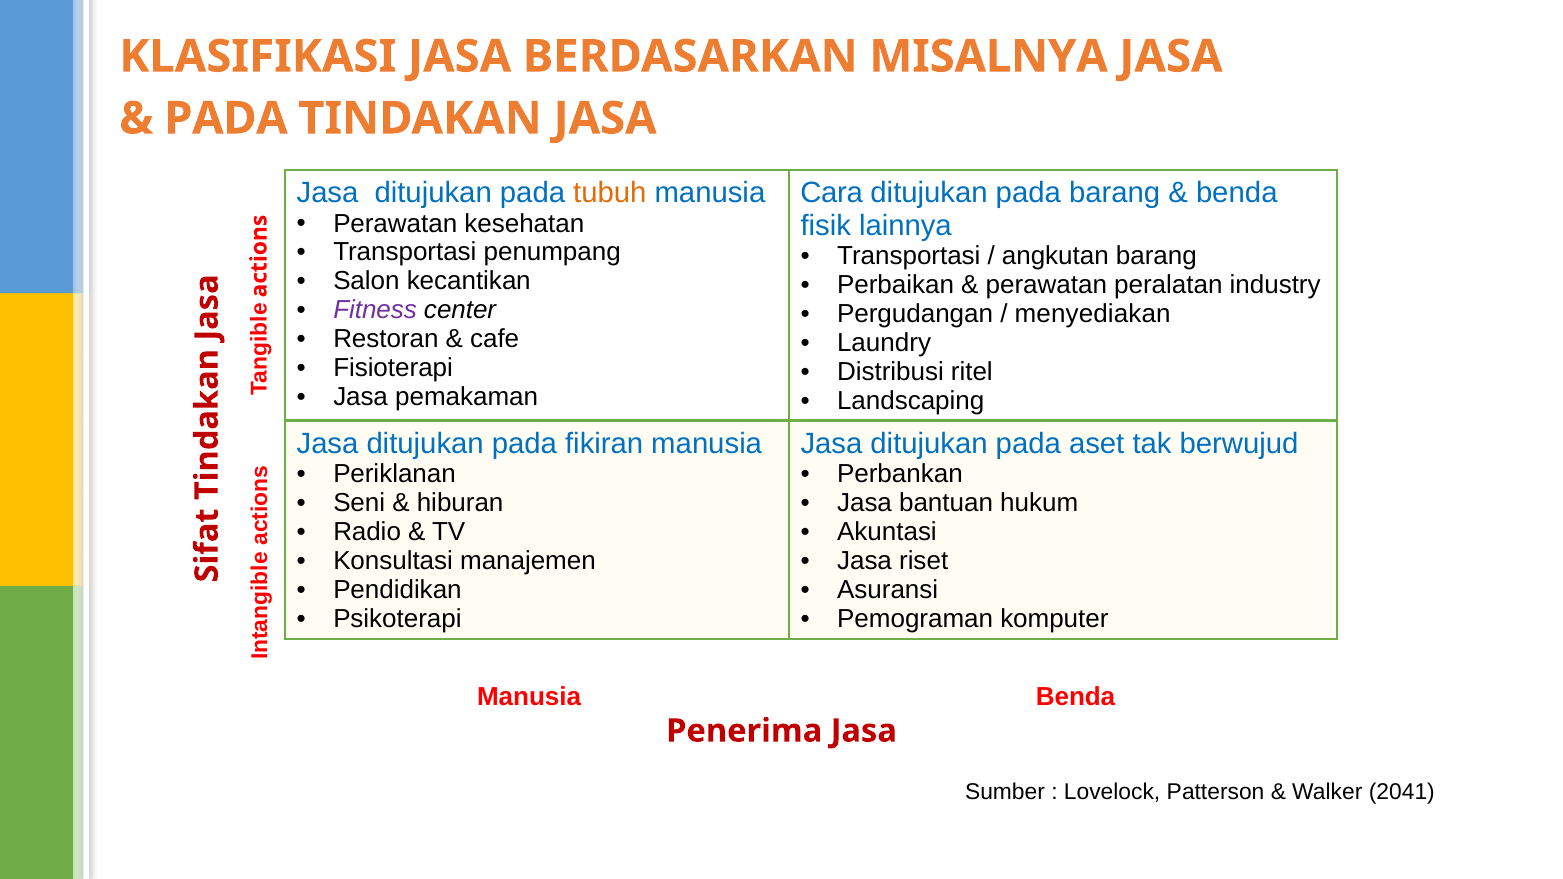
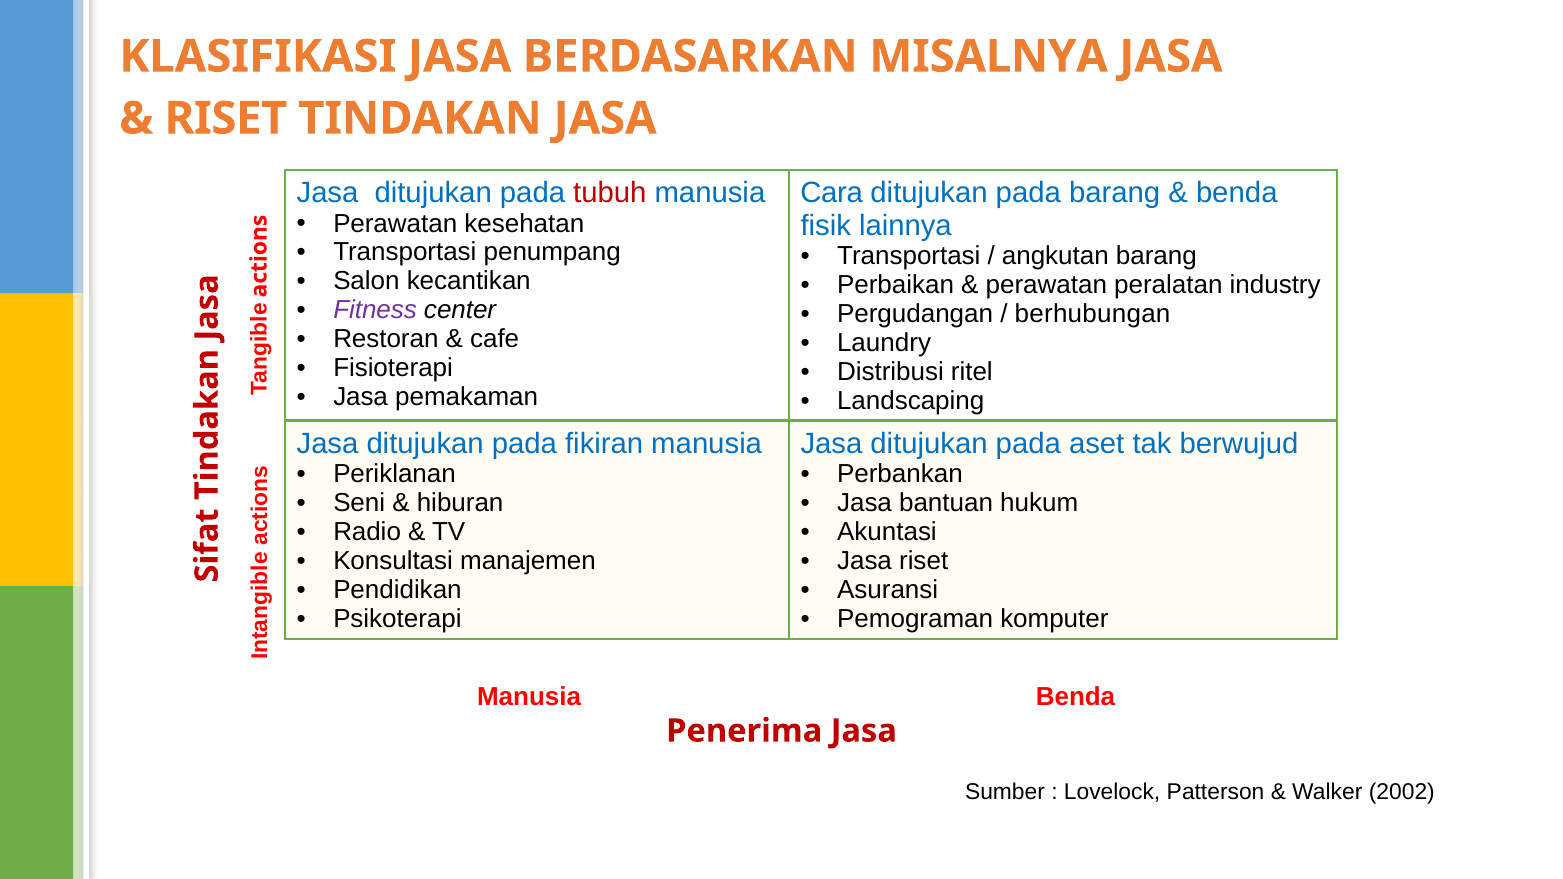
PADA at (226, 119): PADA -> RISET
tubuh colour: orange -> red
menyediakan: menyediakan -> berhubungan
2041: 2041 -> 2002
